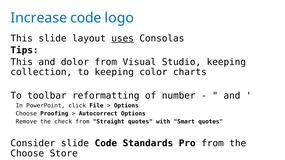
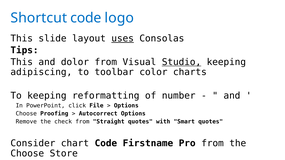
Increase: Increase -> Shortcut
Studio underline: none -> present
collection: collection -> adipiscing
to keeping: keeping -> toolbar
To toolbar: toolbar -> keeping
Consider slide: slide -> chart
Standards: Standards -> Firstname
